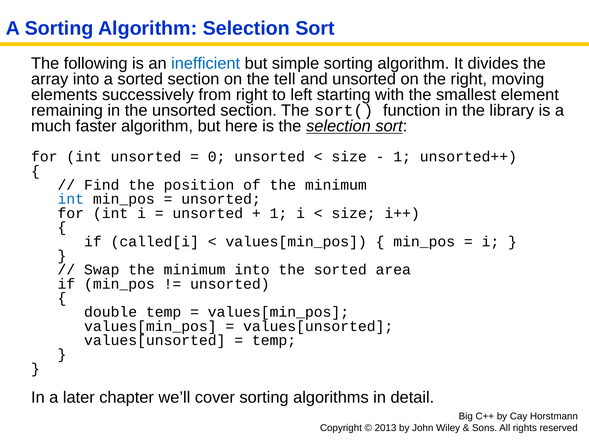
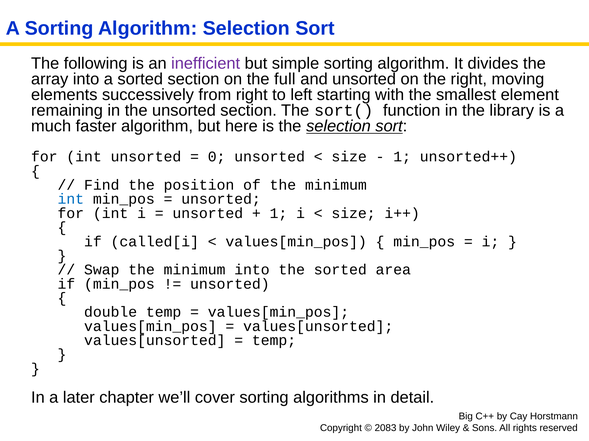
inefficient colour: blue -> purple
tell: tell -> full
2013: 2013 -> 2083
